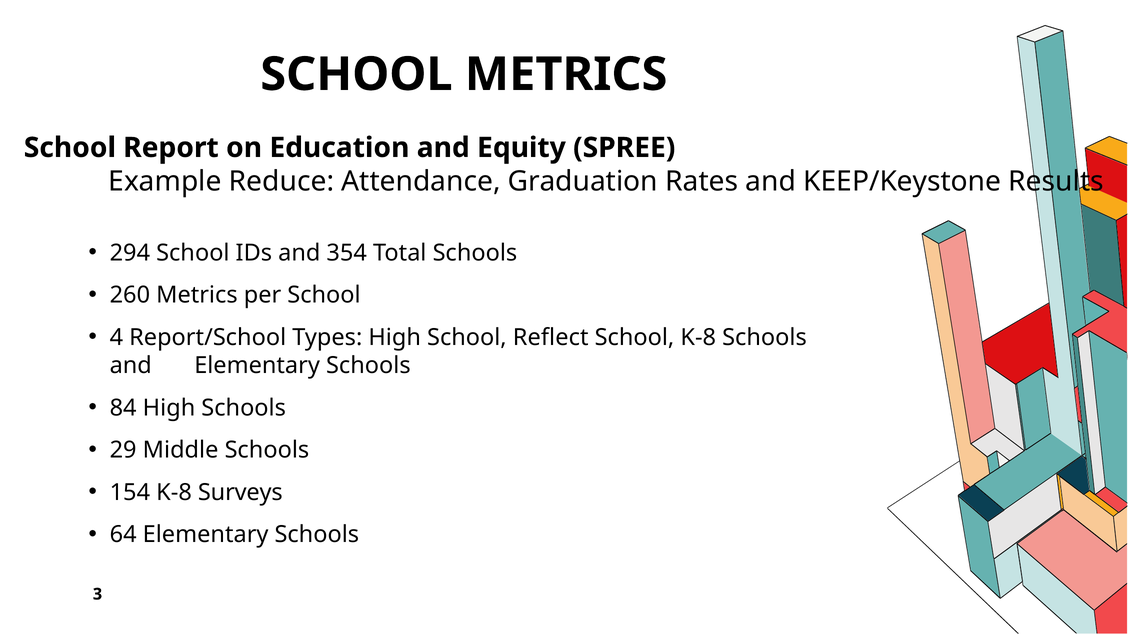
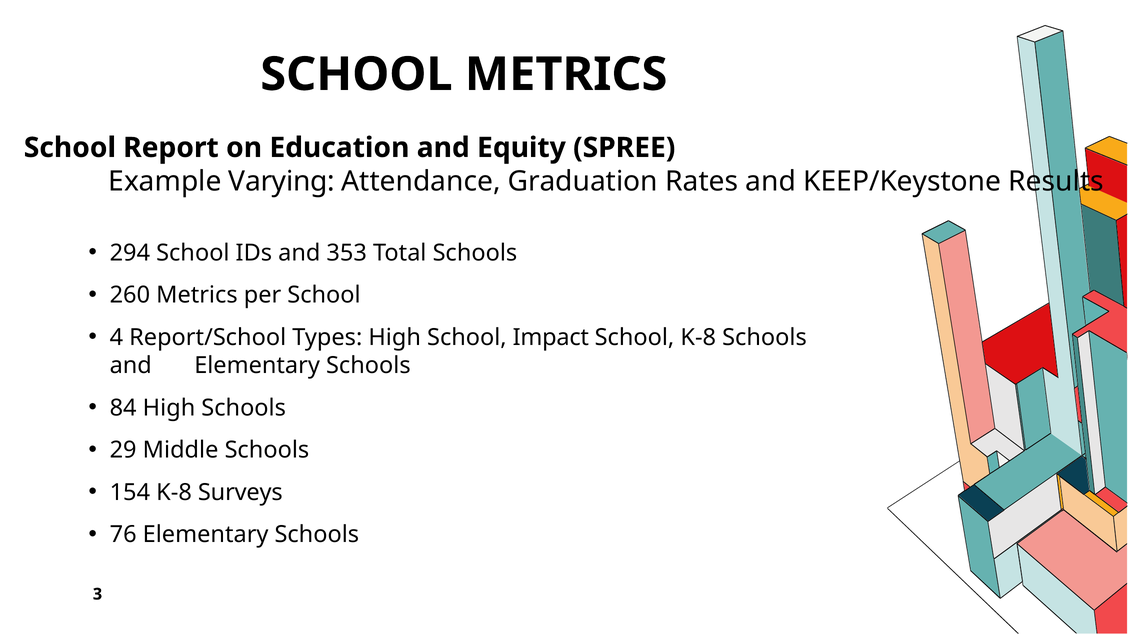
Reduce: Reduce -> Varying
354: 354 -> 353
Reflect: Reflect -> Impact
64: 64 -> 76
